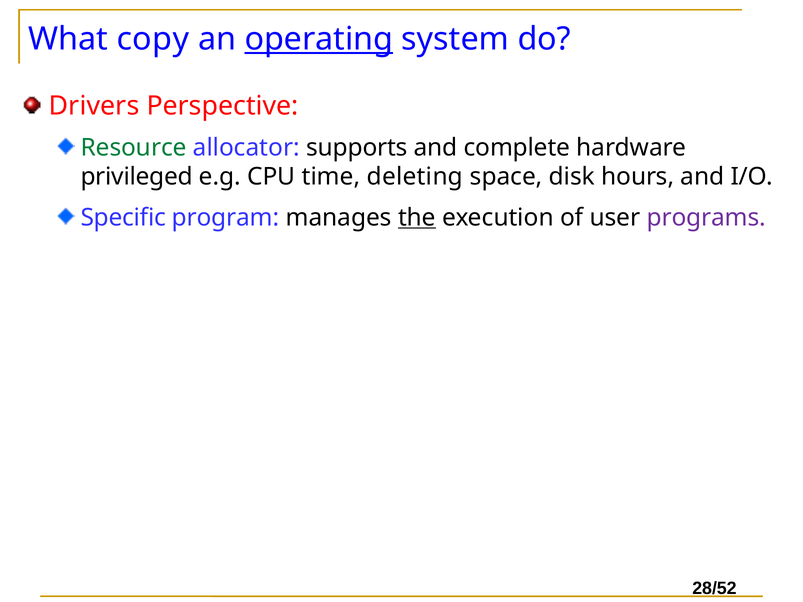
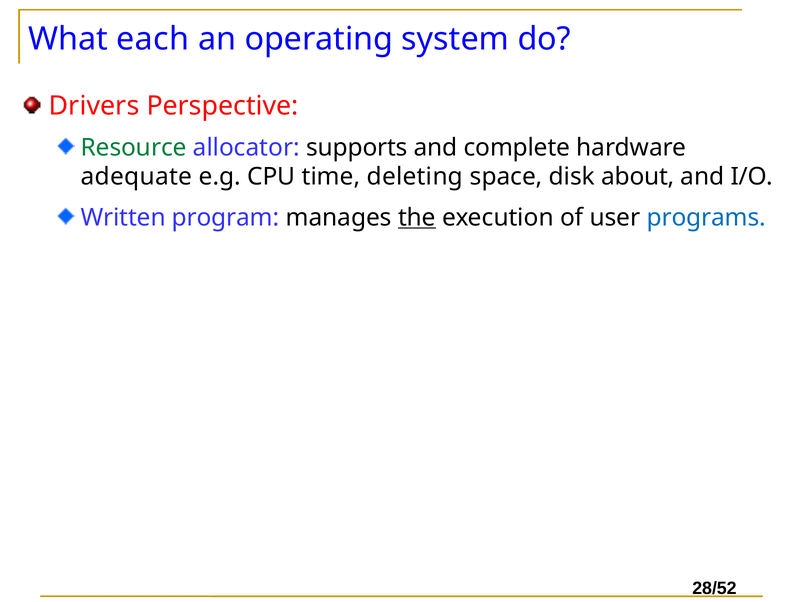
copy: copy -> each
operating underline: present -> none
privileged: privileged -> adequate
hours: hours -> about
Specific: Specific -> Written
programs colour: purple -> blue
